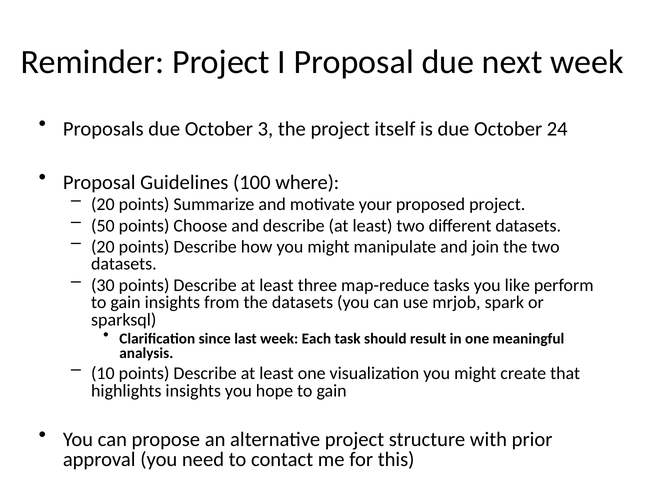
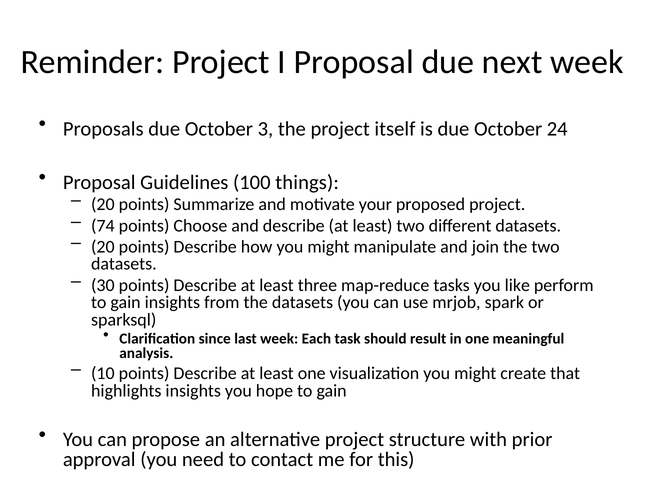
where: where -> things
50: 50 -> 74
